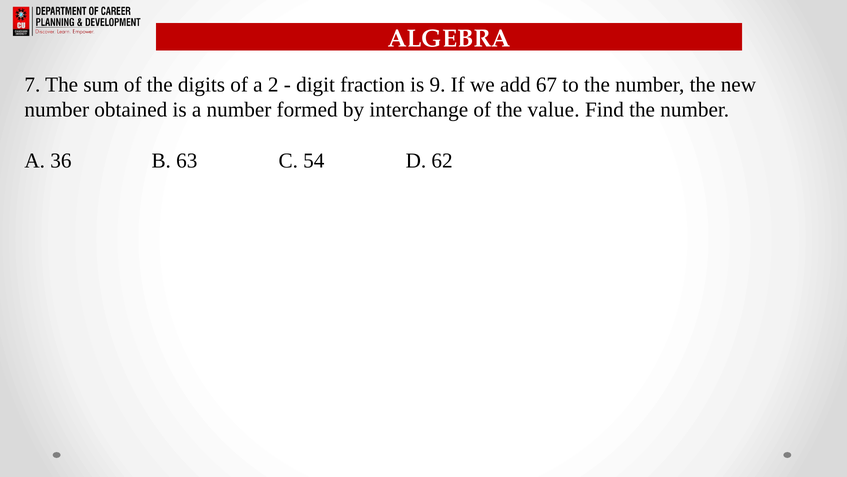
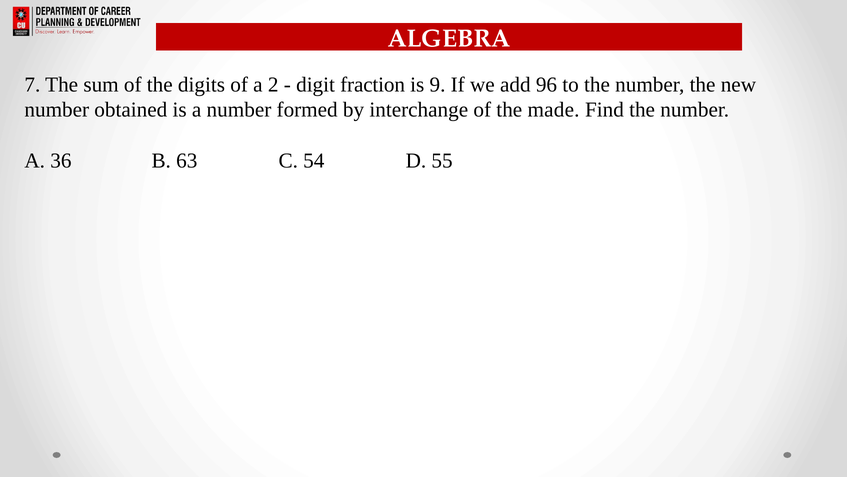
67: 67 -> 96
value: value -> made
62: 62 -> 55
